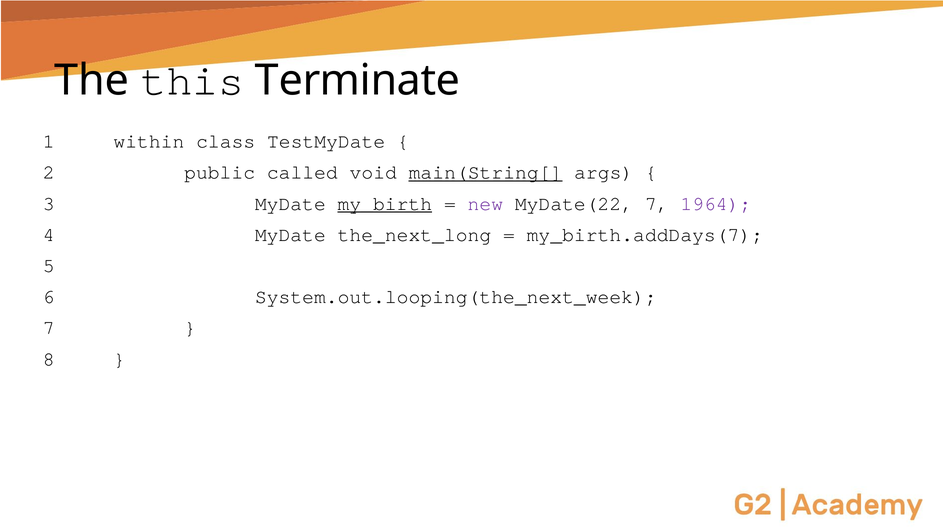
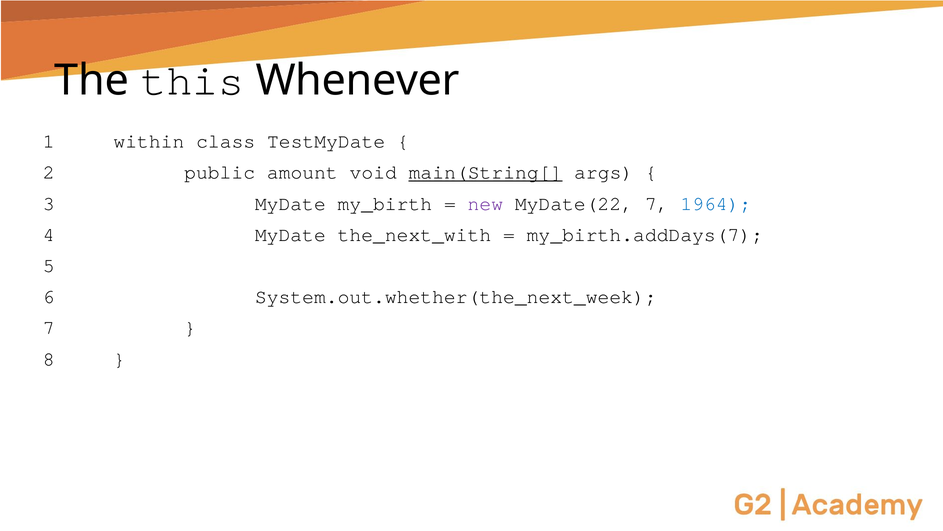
Terminate: Terminate -> Whenever
called: called -> amount
my_birth underline: present -> none
1964 colour: purple -> blue
the_next_long: the_next_long -> the_next_with
System.out.looping(the_next_week: System.out.looping(the_next_week -> System.out.whether(the_next_week
